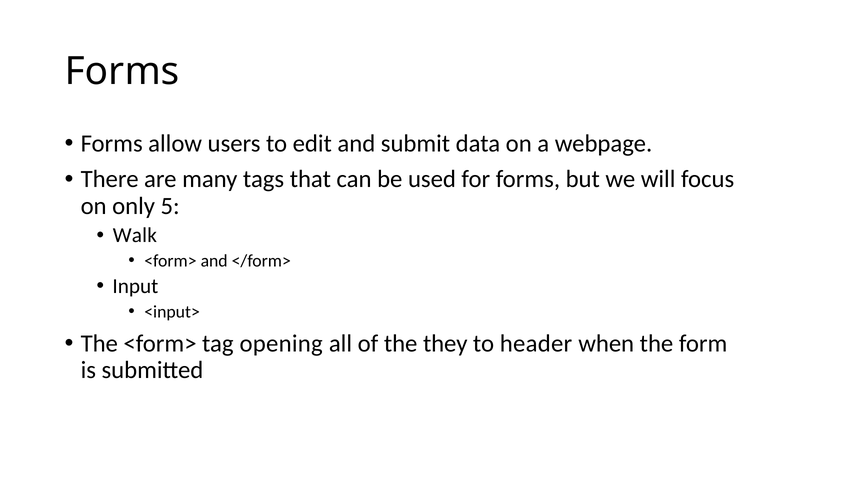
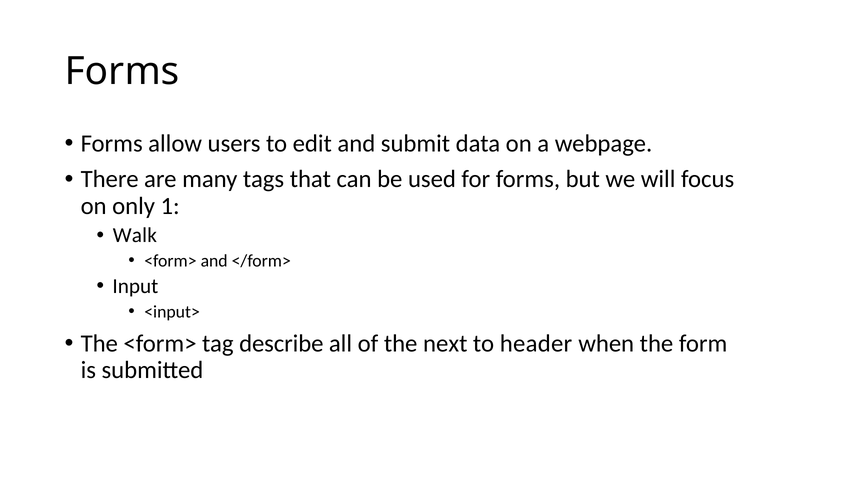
5: 5 -> 1
opening: opening -> describe
they: they -> next
